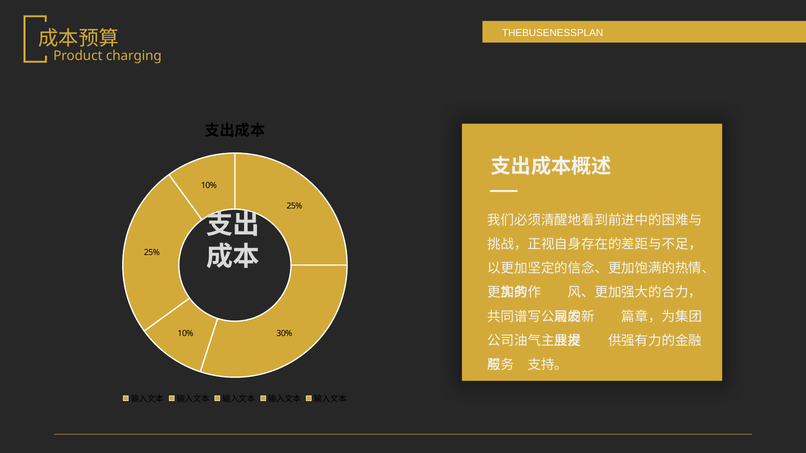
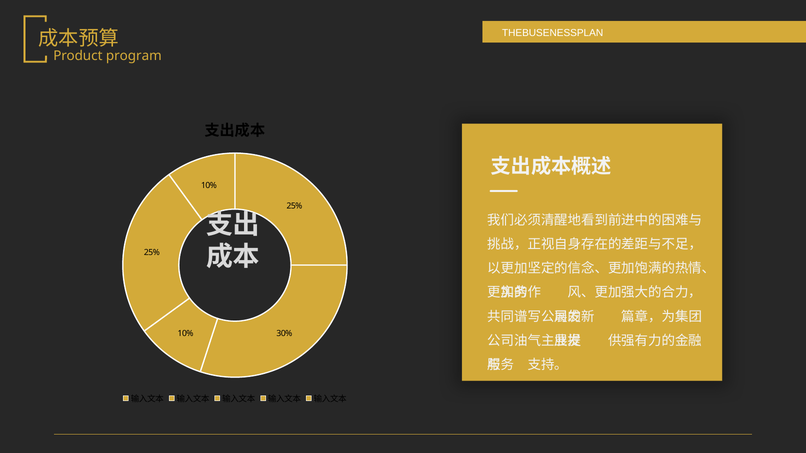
charging: charging -> program
